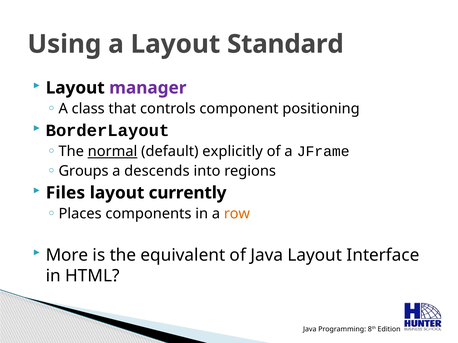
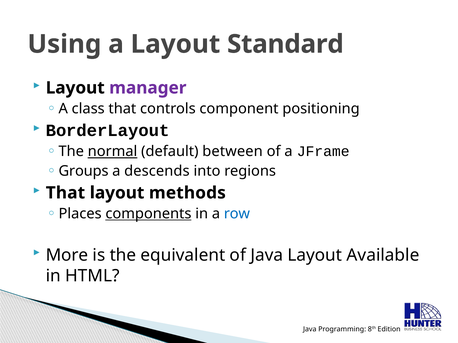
explicitly: explicitly -> between
Files at (65, 193): Files -> That
currently: currently -> methods
components underline: none -> present
row colour: orange -> blue
Interface: Interface -> Available
